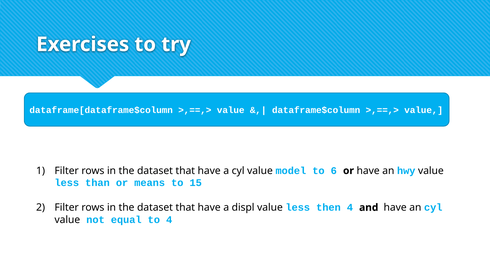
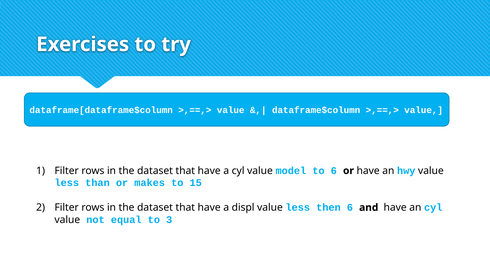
means: means -> makes
then 4: 4 -> 6
to 4: 4 -> 3
